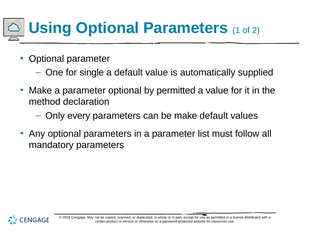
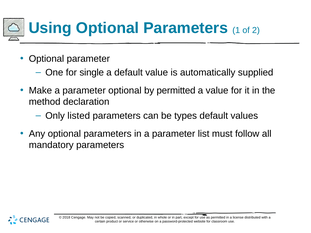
every: every -> listed
be make: make -> types
